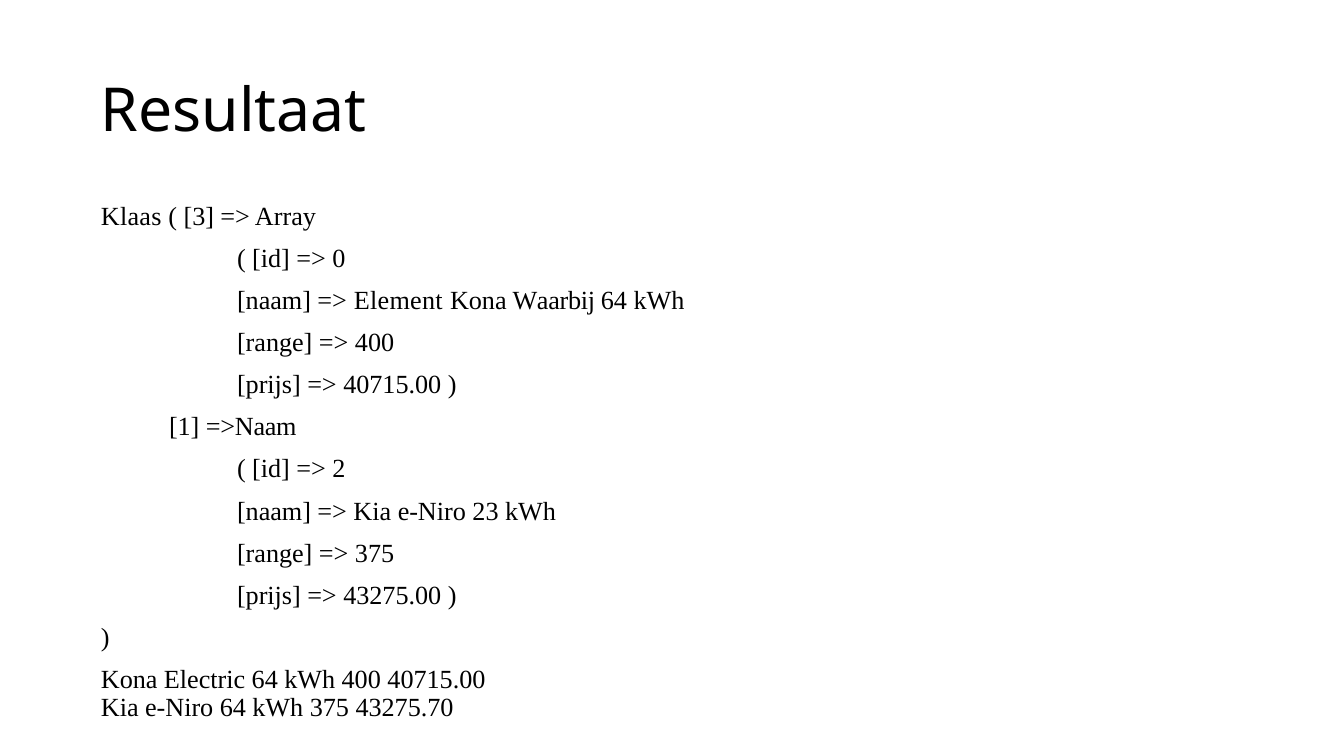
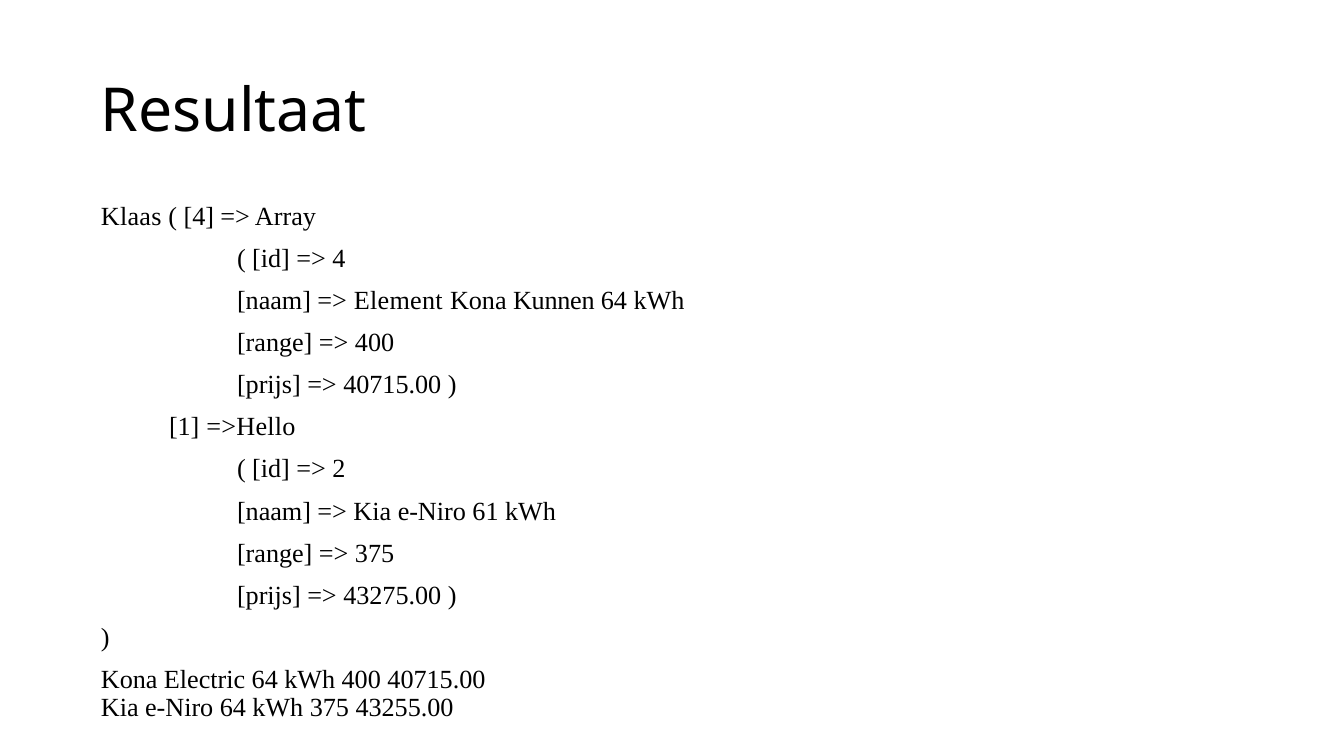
3 at (199, 217): 3 -> 4
0 at (339, 259): 0 -> 4
Waarbij: Waarbij -> Kunnen
=>Naam: =>Naam -> =>Hello
23: 23 -> 61
43275.70: 43275.70 -> 43255.00
